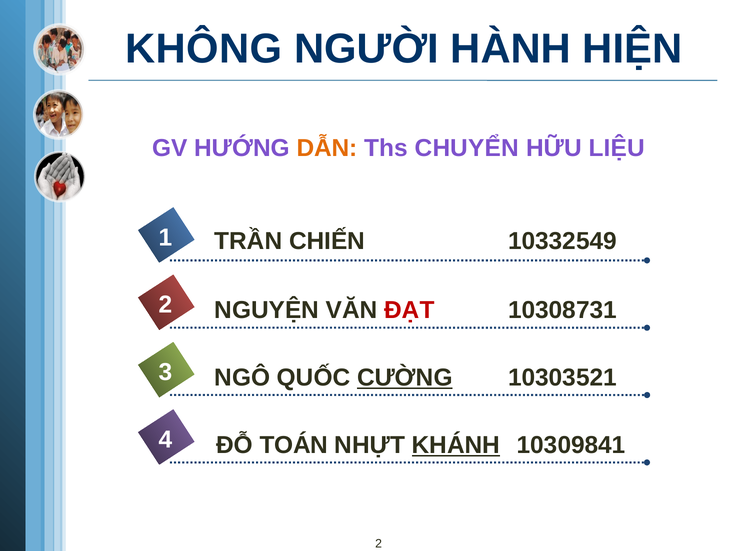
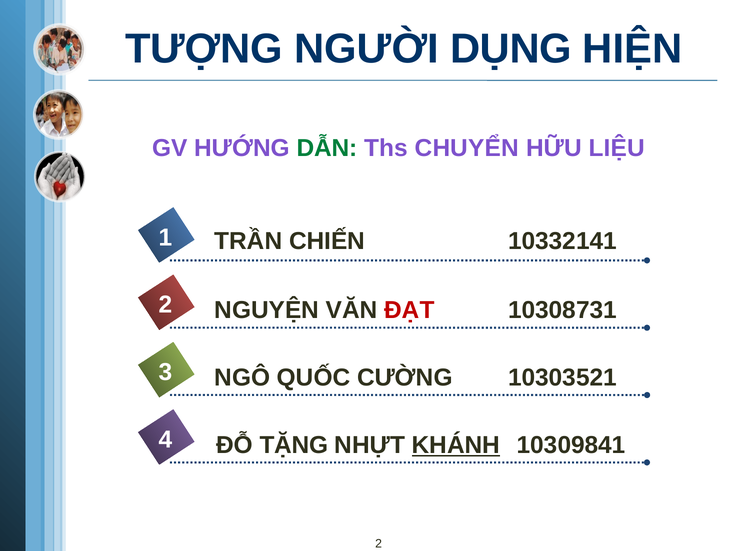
KHÔNG: KHÔNG -> TƯỢNG
HÀNH: HÀNH -> DỤNG
DẪN colour: orange -> green
10332549: 10332549 -> 10332141
CƯỜNG underline: present -> none
TOÁN: TOÁN -> TẶNG
